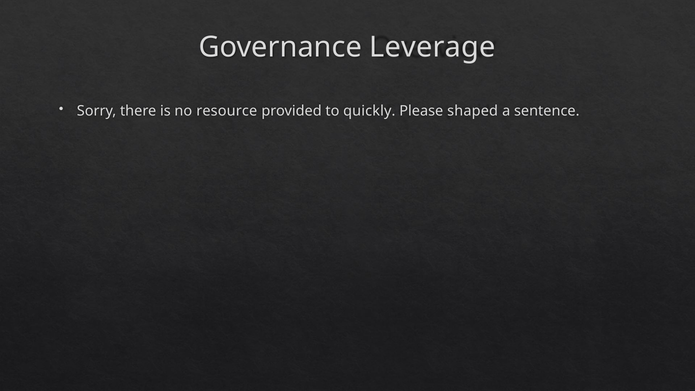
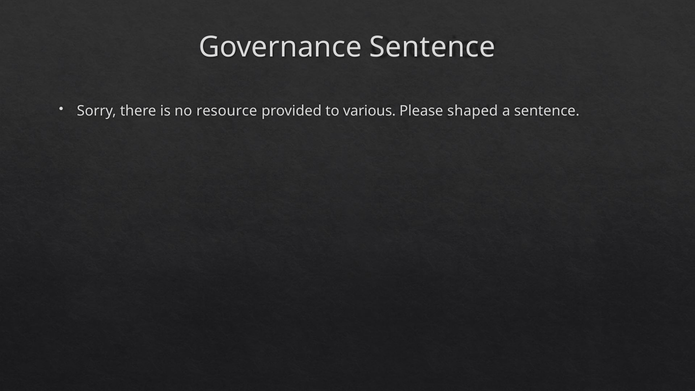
Governance Leverage: Leverage -> Sentence
quickly: quickly -> various
